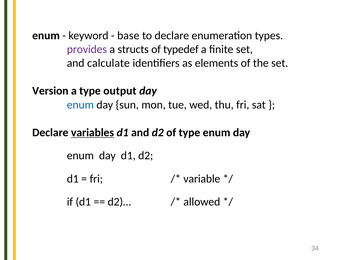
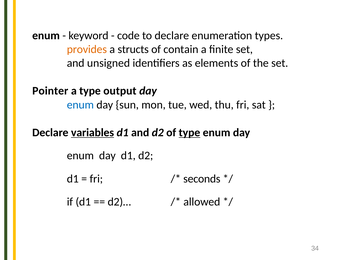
base: base -> code
provides colour: purple -> orange
typedef: typedef -> contain
calculate: calculate -> unsigned
Version: Version -> Pointer
type at (189, 132) underline: none -> present
variable: variable -> seconds
